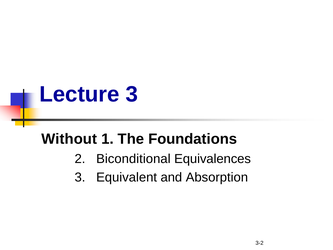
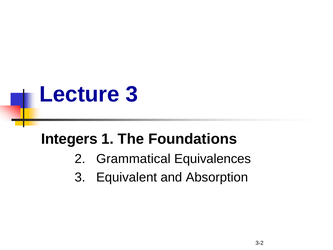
Without: Without -> Integers
Biconditional: Biconditional -> Grammatical
